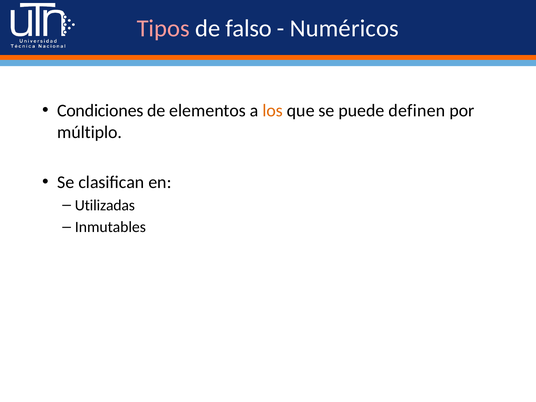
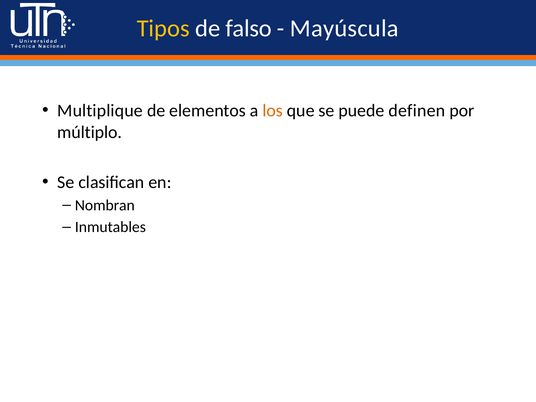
Tipos colour: pink -> yellow
Numéricos: Numéricos -> Mayúscula
Condiciones: Condiciones -> Multiplique
Utilizadas: Utilizadas -> Nombran
